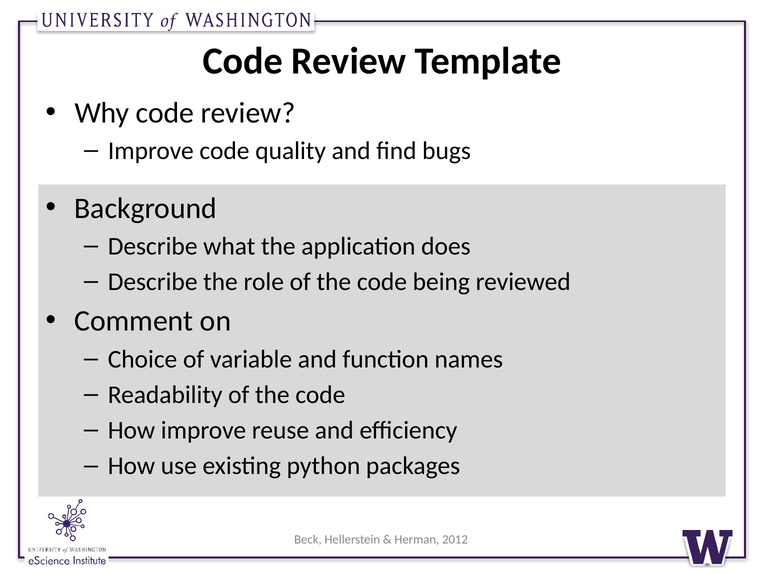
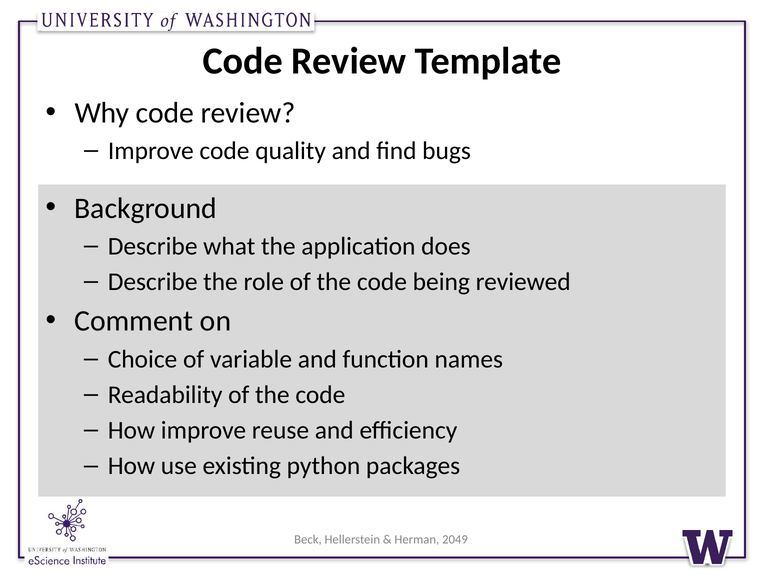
2012: 2012 -> 2049
